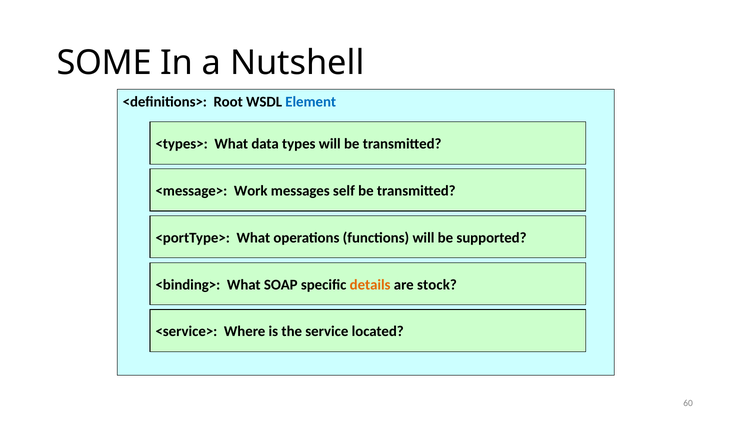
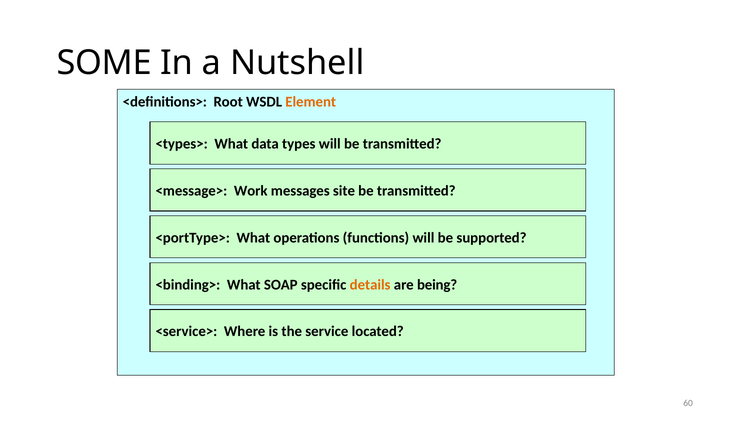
Element colour: blue -> orange
self: self -> site
stock: stock -> being
